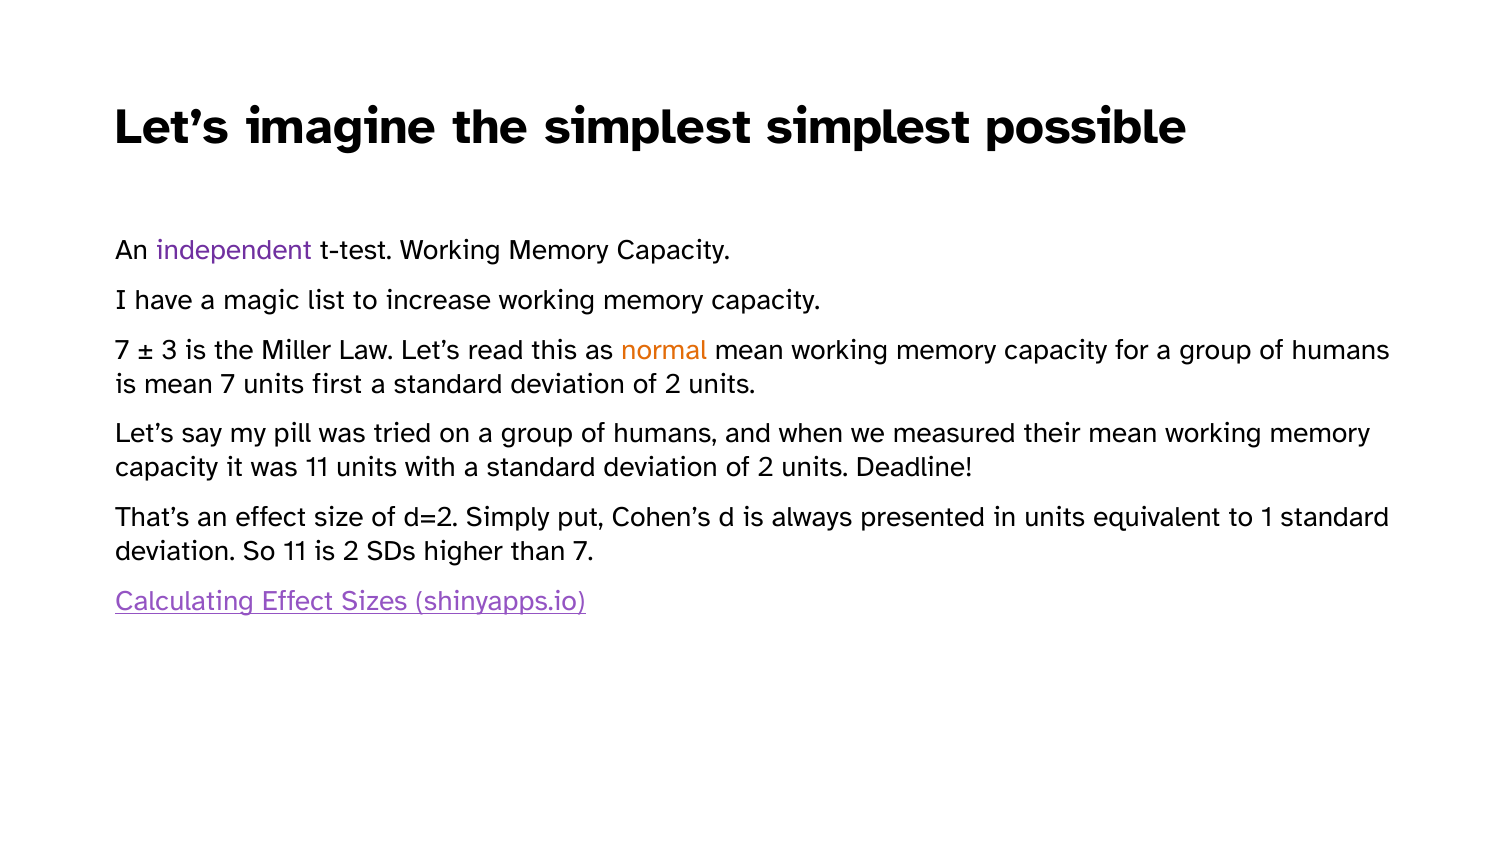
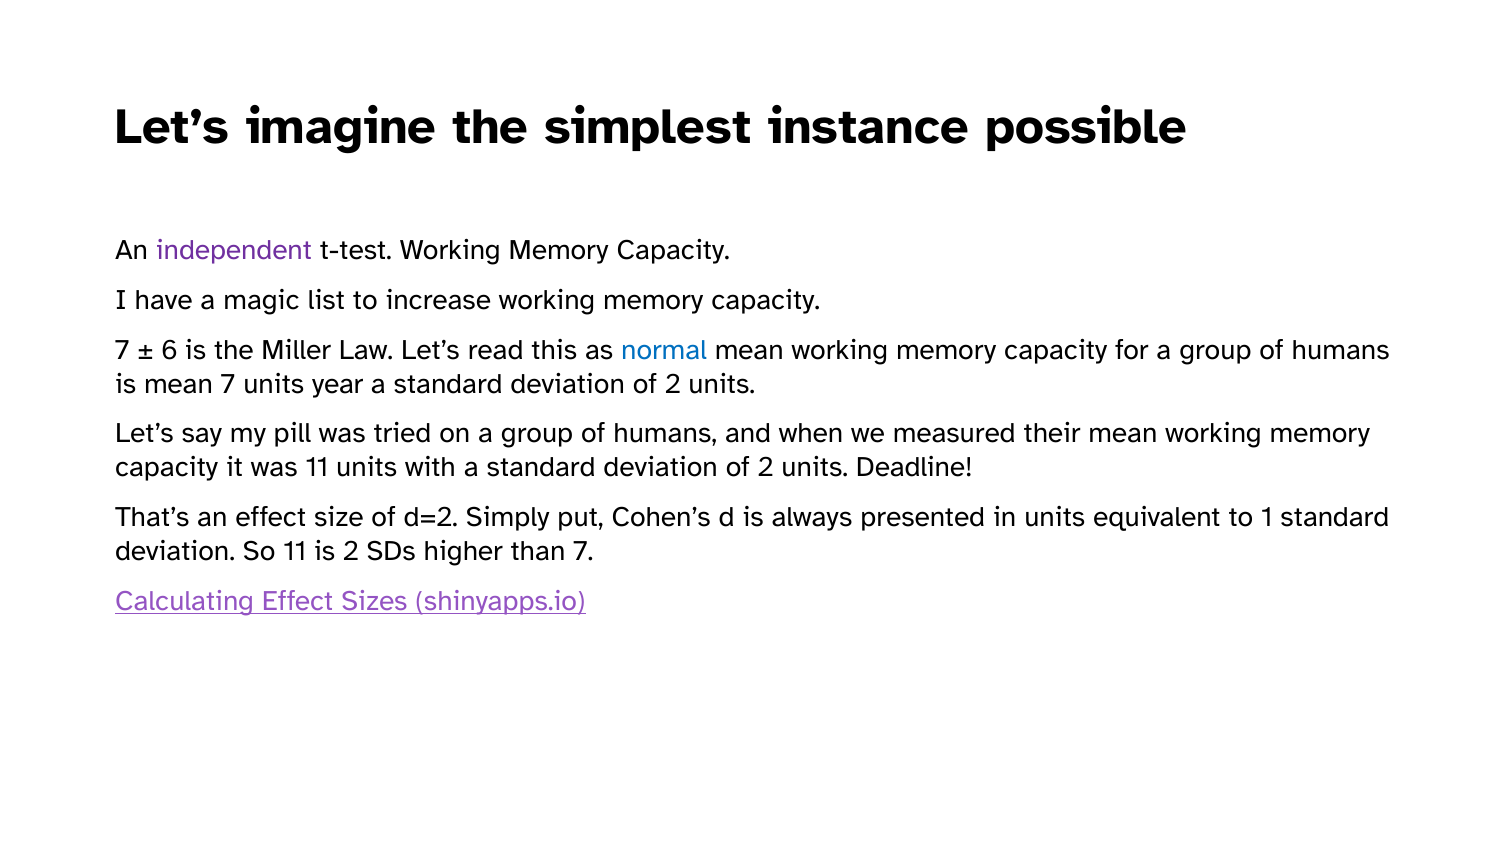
simplest simplest: simplest -> instance
3: 3 -> 6
normal colour: orange -> blue
first: first -> year
